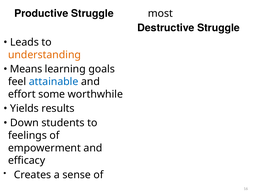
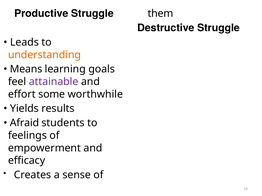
most: most -> them
attainable colour: blue -> purple
Down: Down -> Afraid
